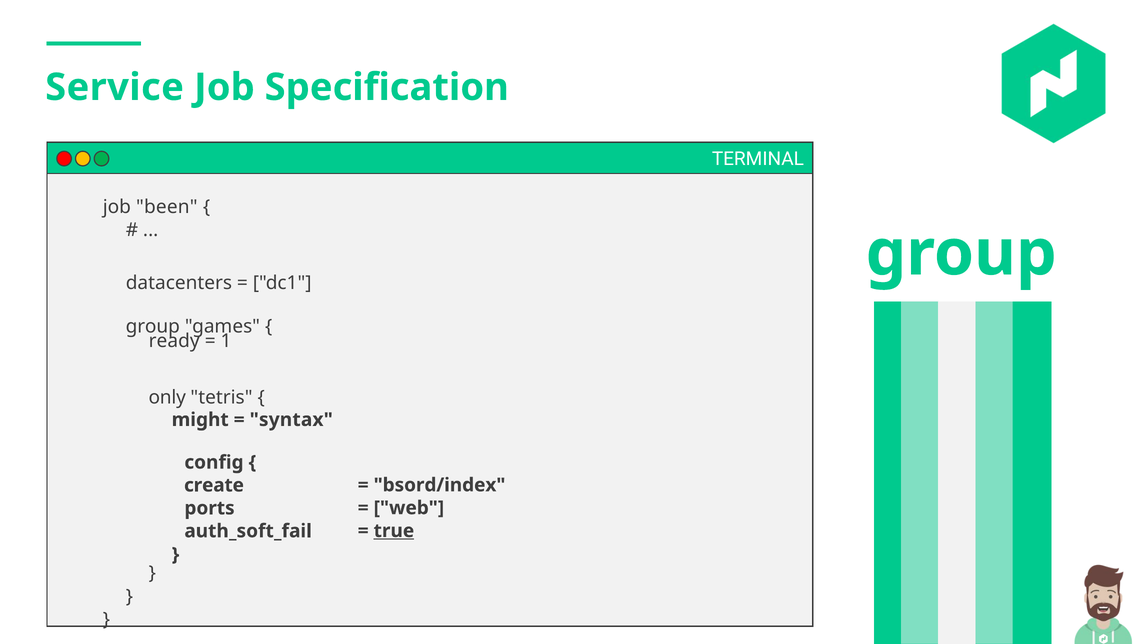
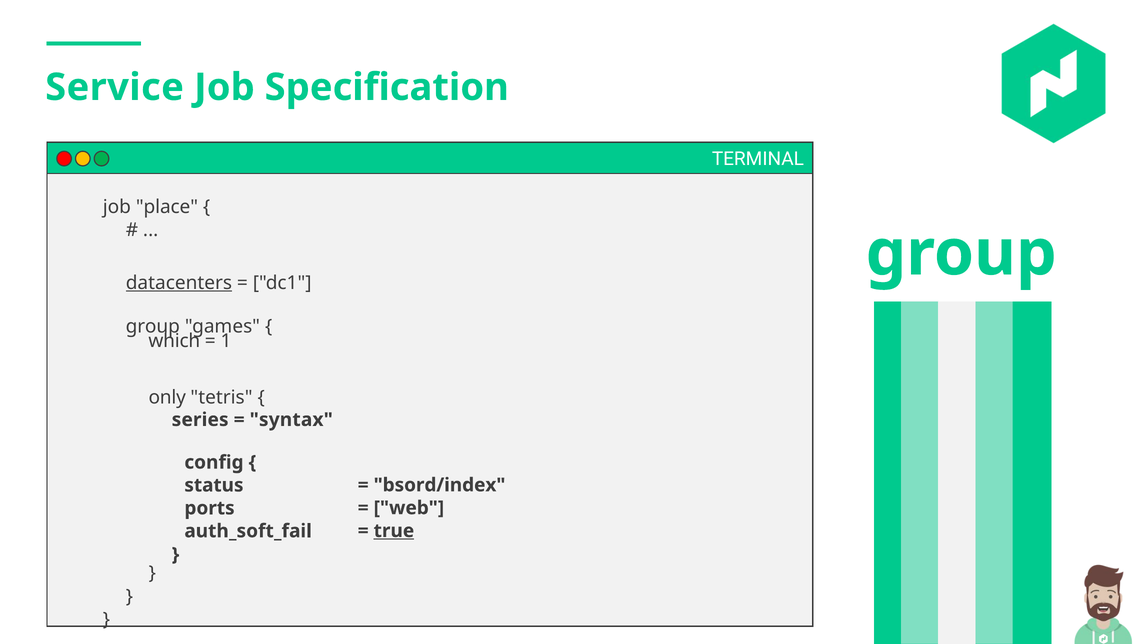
been: been -> place
datacenters underline: none -> present
ready: ready -> which
might: might -> series
create: create -> status
